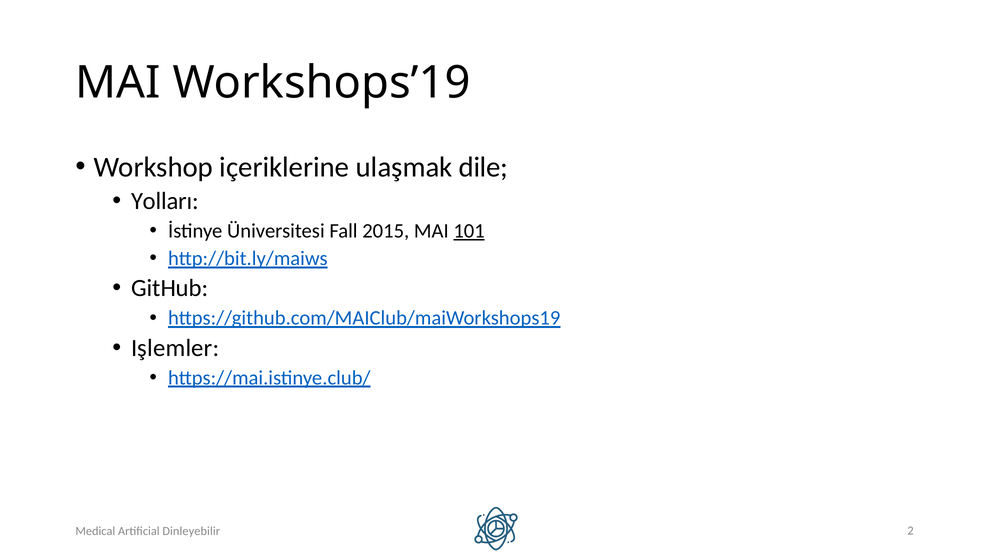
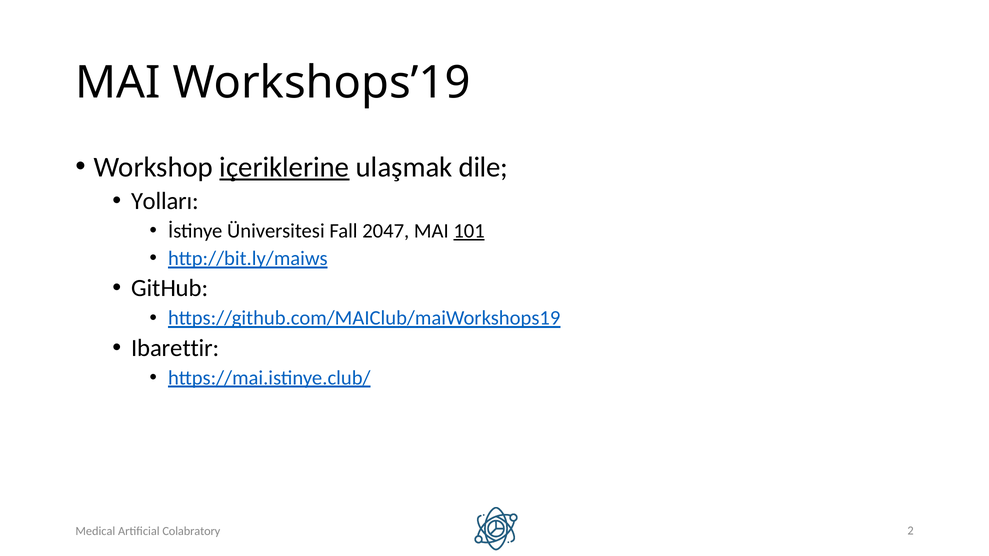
içeriklerine underline: none -> present
2015: 2015 -> 2047
Işlemler: Işlemler -> Ibarettir
Dinleyebilir: Dinleyebilir -> Colabratory
